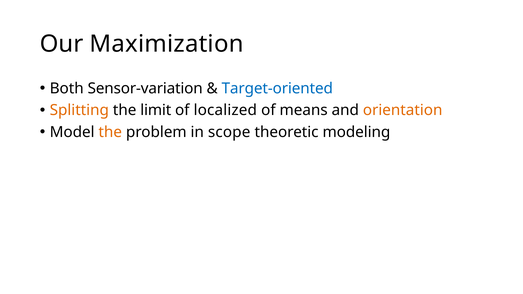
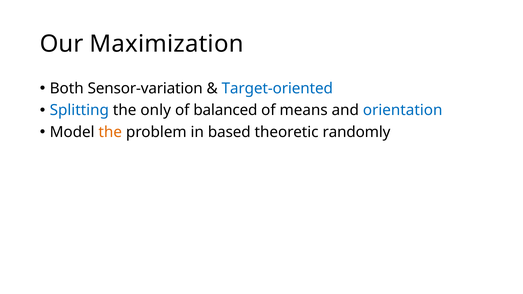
Splitting colour: orange -> blue
limit: limit -> only
localized: localized -> balanced
orientation colour: orange -> blue
scope: scope -> based
modeling: modeling -> randomly
